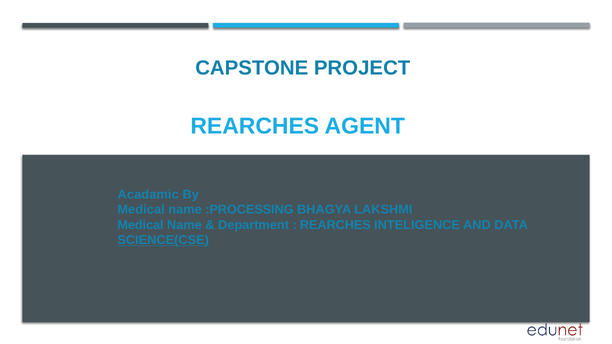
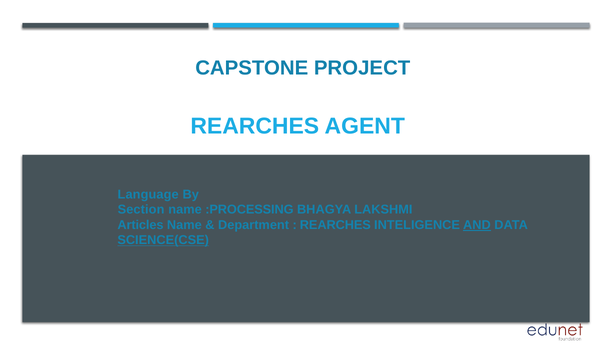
Acadamic: Acadamic -> Language
Medical at (141, 210): Medical -> Section
Medical at (140, 225): Medical -> Articles
AND underline: none -> present
